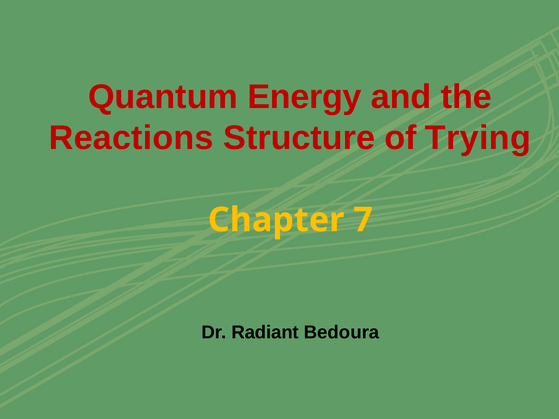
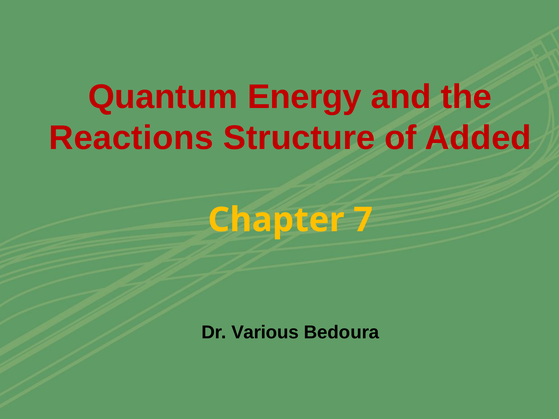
Trying: Trying -> Added
Radiant: Radiant -> Various
